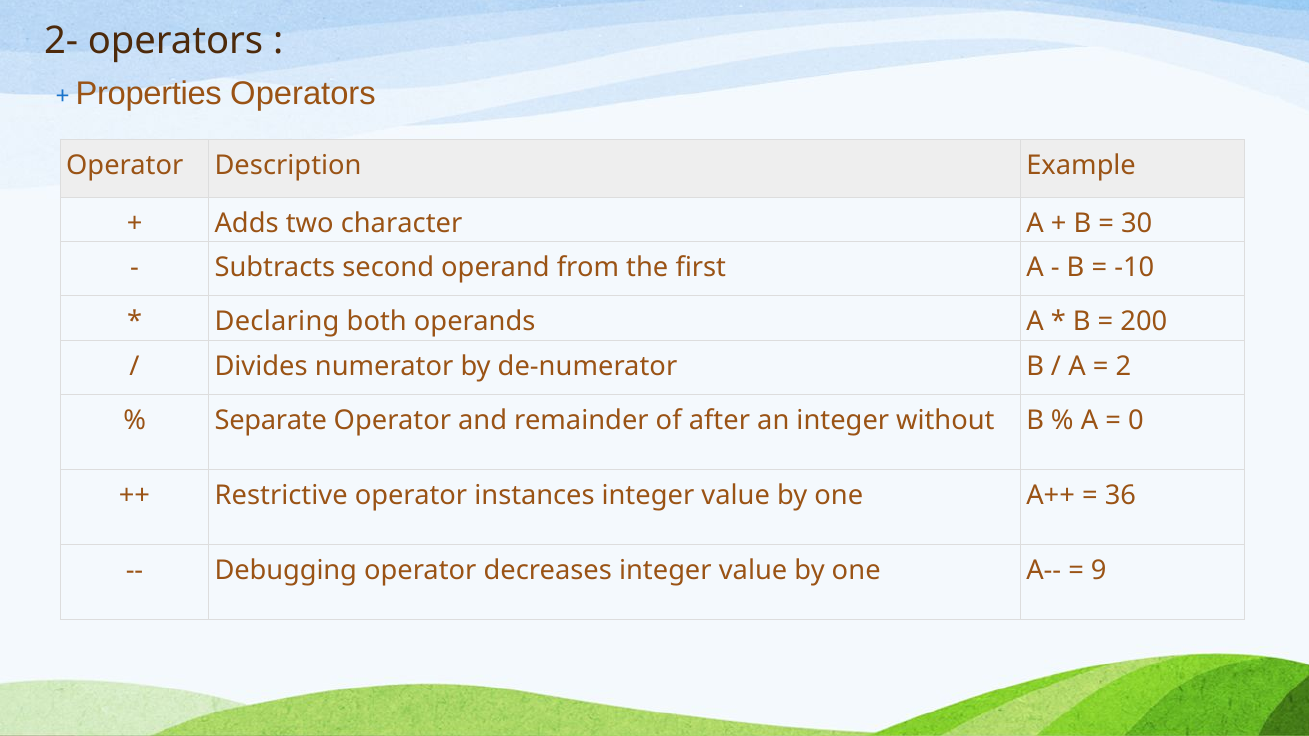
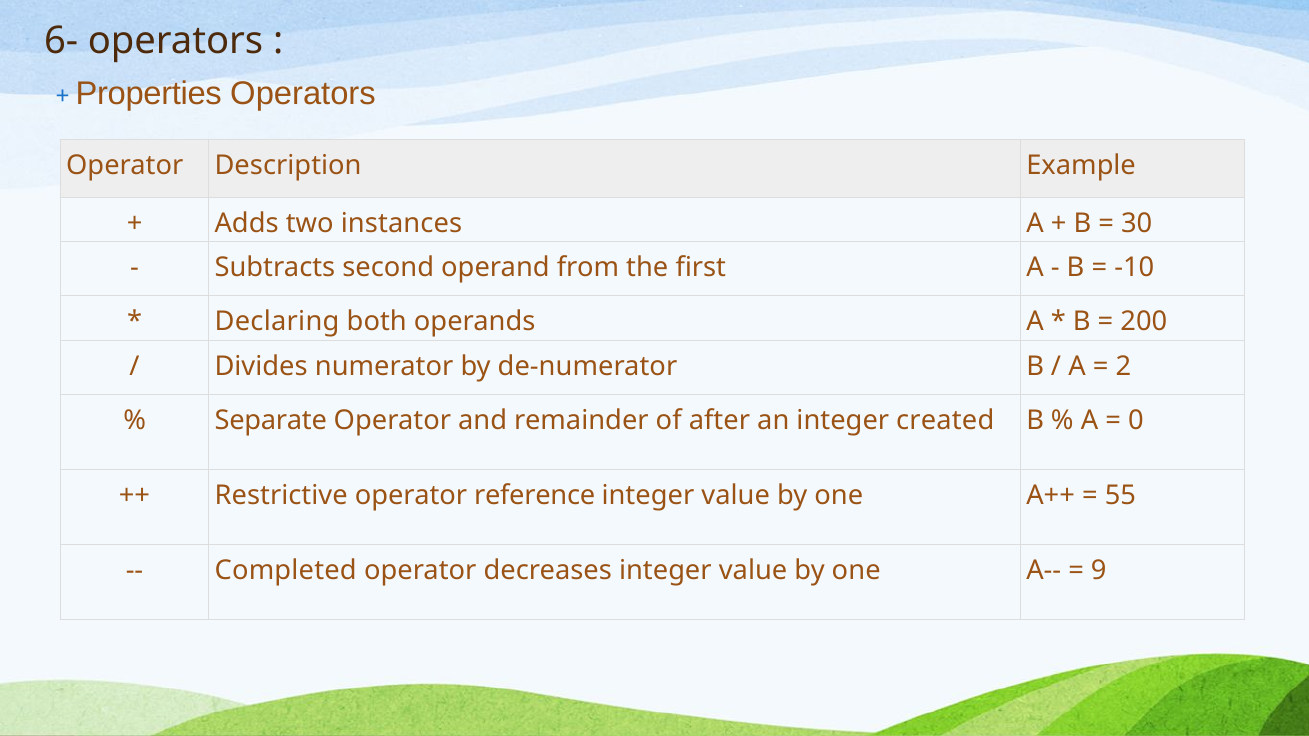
2-: 2- -> 6-
character: character -> instances
without: without -> created
instances: instances -> reference
36: 36 -> 55
Debugging: Debugging -> Completed
